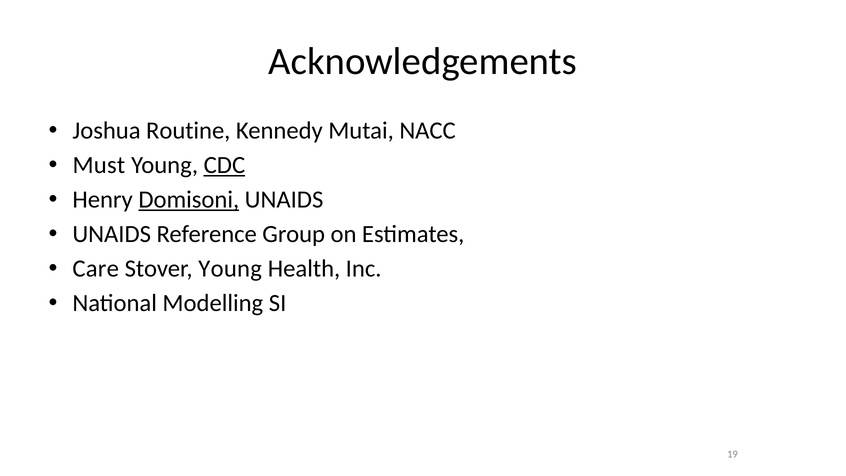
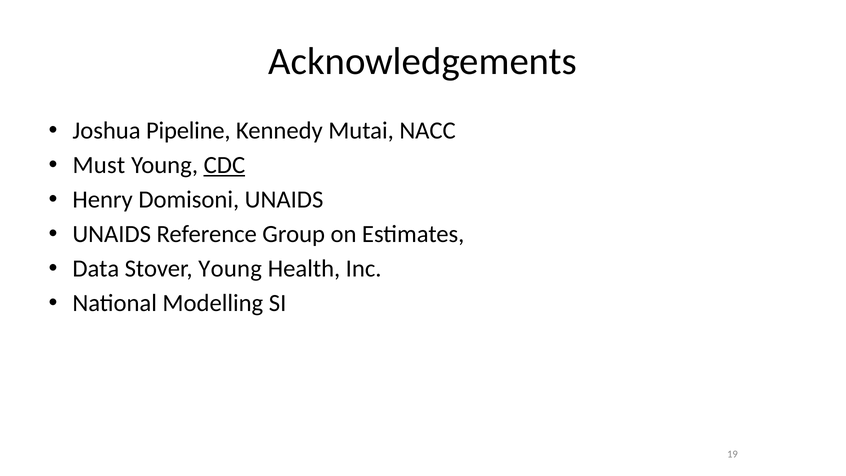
Routine: Routine -> Pipeline
Domisoni underline: present -> none
Care: Care -> Data
